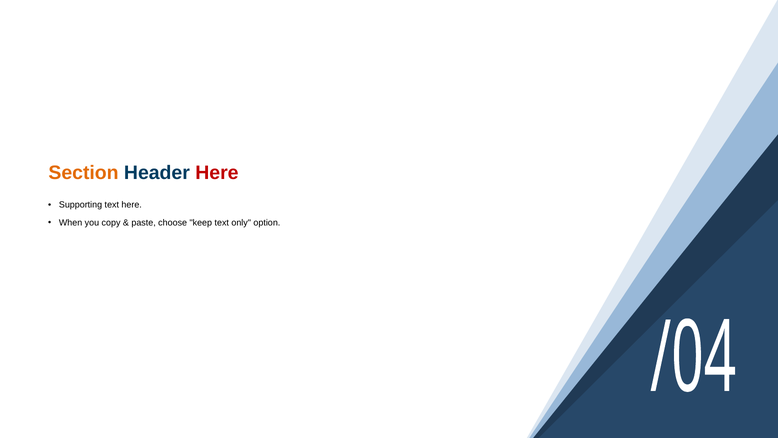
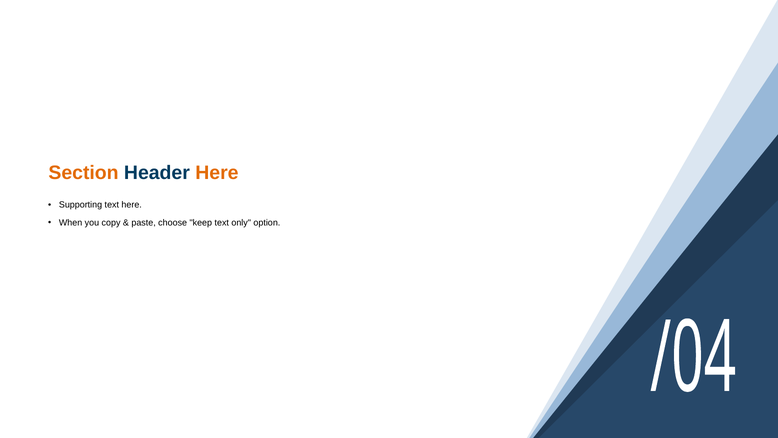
Here at (217, 173) colour: red -> orange
